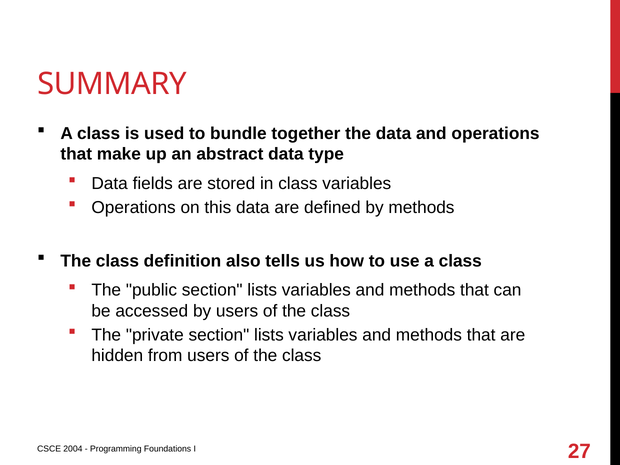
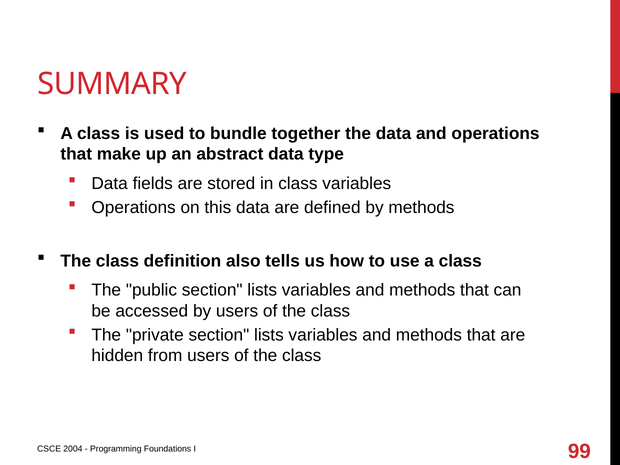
27: 27 -> 99
